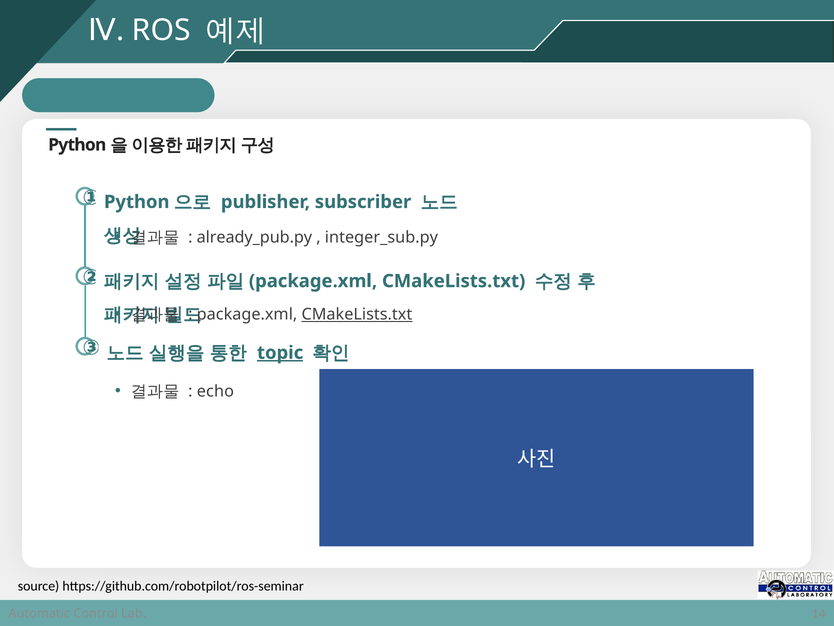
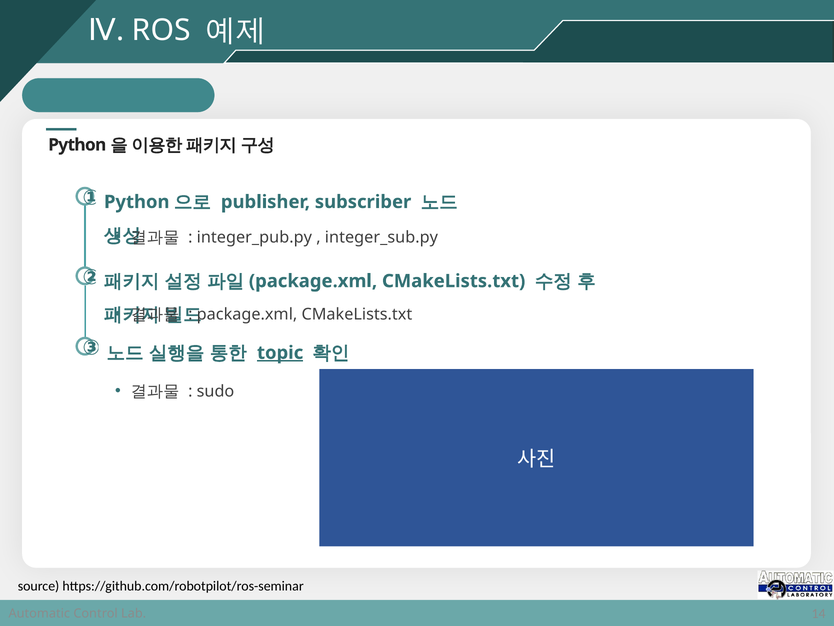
already_pub.py: already_pub.py -> integer_pub.py
CMakeLists.txt at (357, 314) underline: present -> none
echo: echo -> sudo
